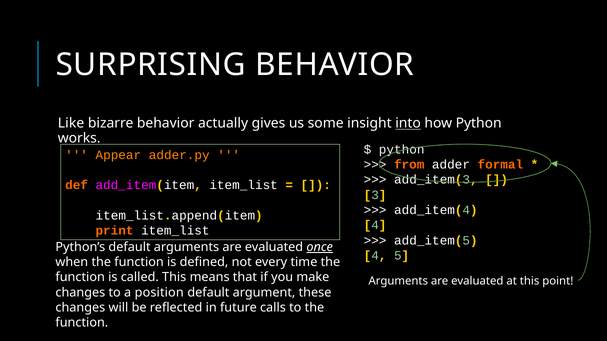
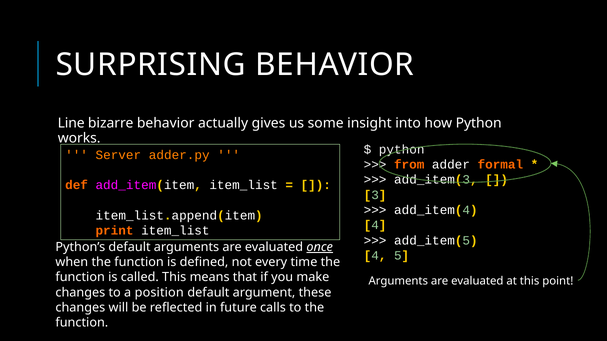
Like: Like -> Line
into underline: present -> none
Appear: Appear -> Server
